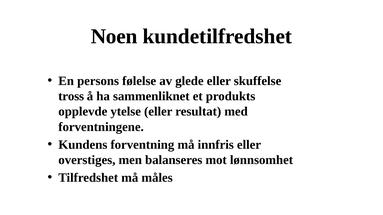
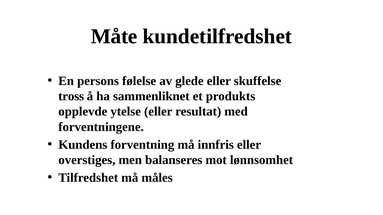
Noen: Noen -> Måte
